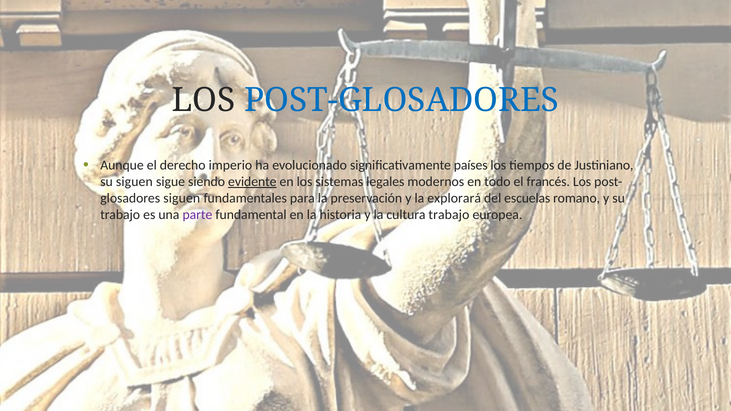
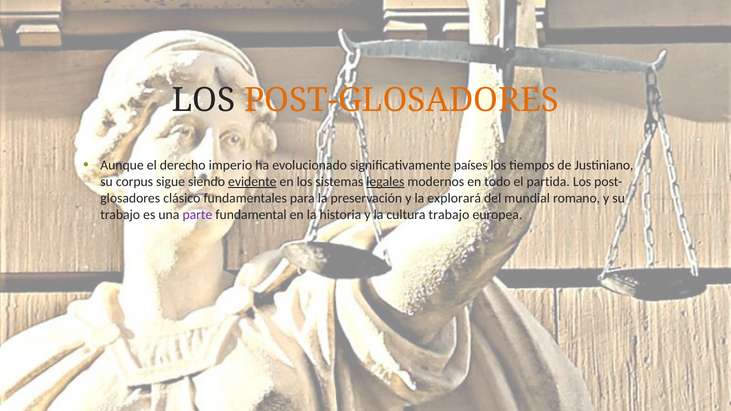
POST-GLOSADORES colour: blue -> orange
su siguen: siguen -> corpus
legales underline: none -> present
francés: francés -> partida
siguen at (182, 198): siguen -> clásico
escuelas: escuelas -> mundial
